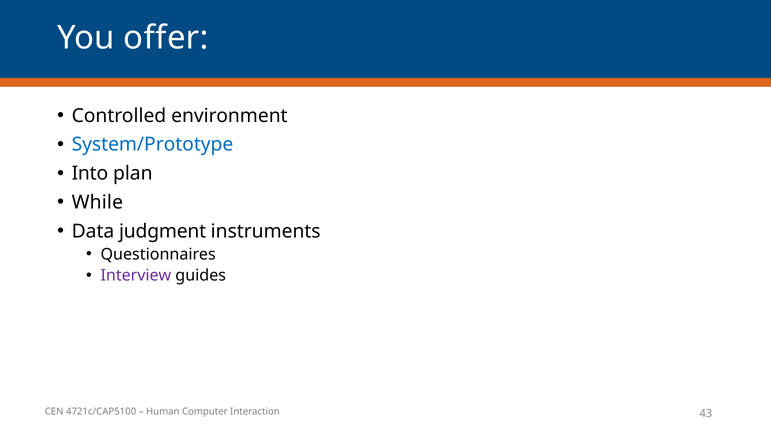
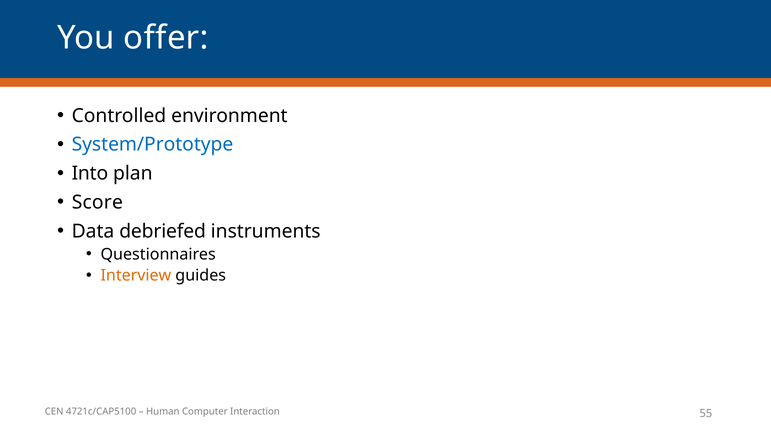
While: While -> Score
judgment: judgment -> debriefed
Interview colour: purple -> orange
43: 43 -> 55
